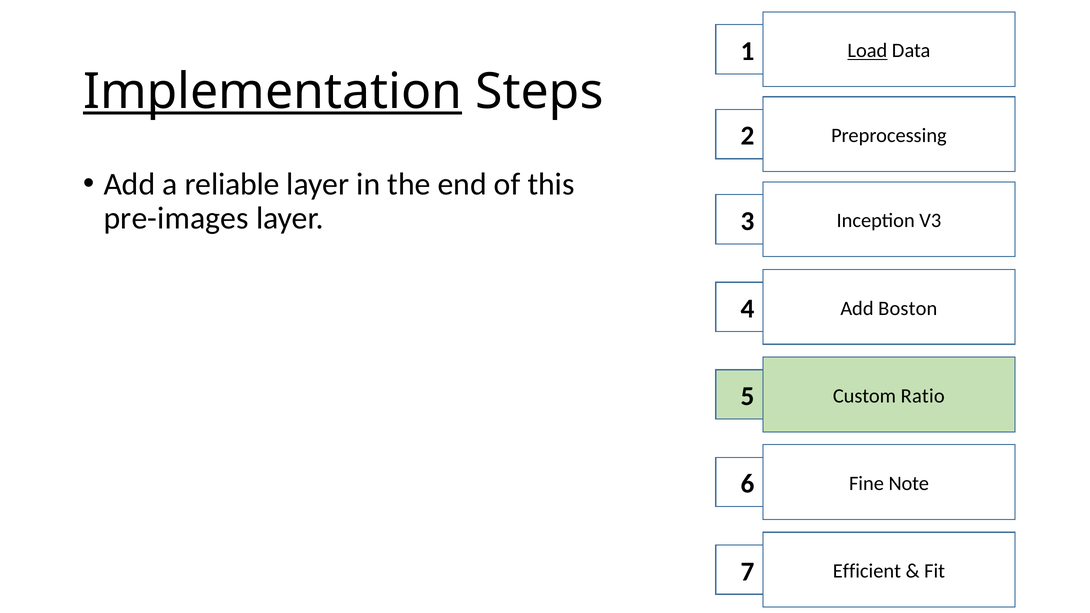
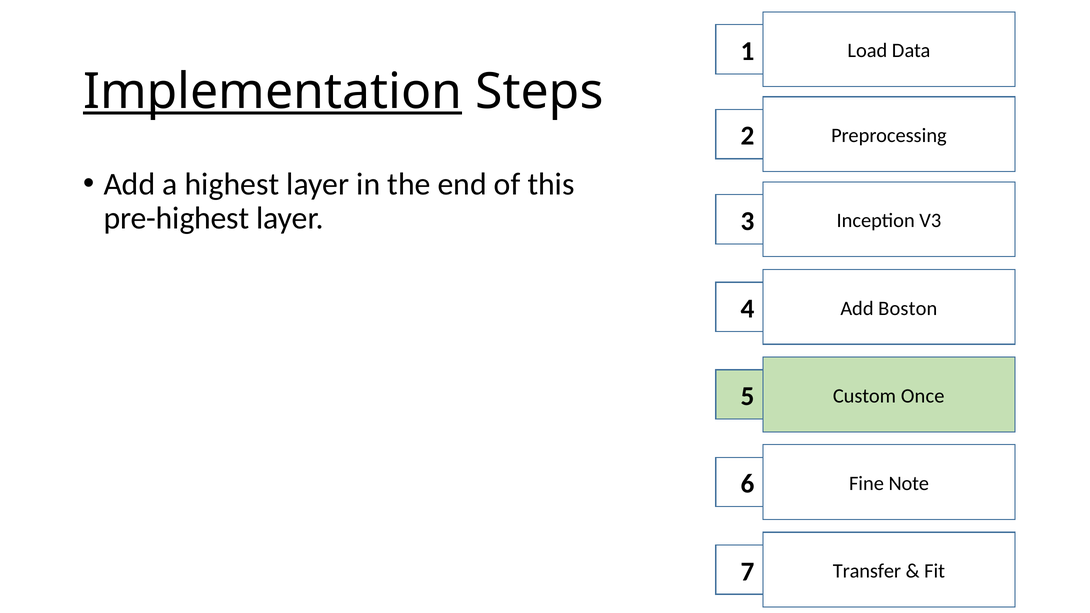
Load underline: present -> none
reliable: reliable -> highest
pre-images: pre-images -> pre-highest
Ratio: Ratio -> Once
Efficient: Efficient -> Transfer
